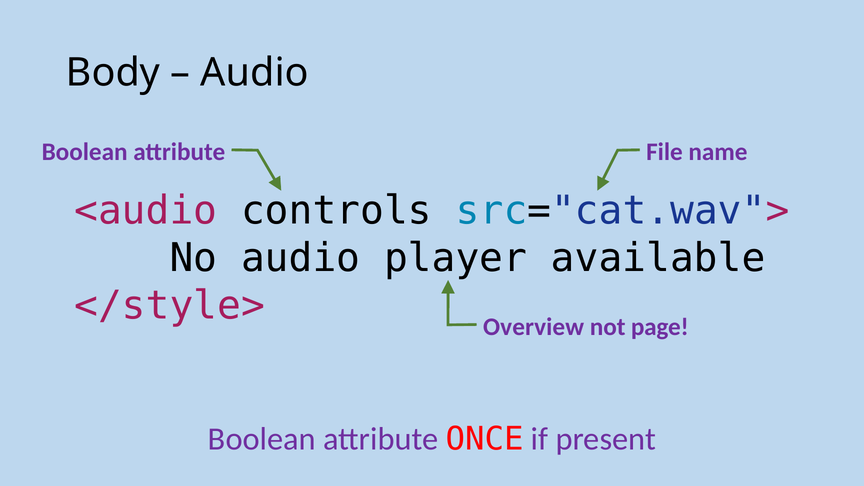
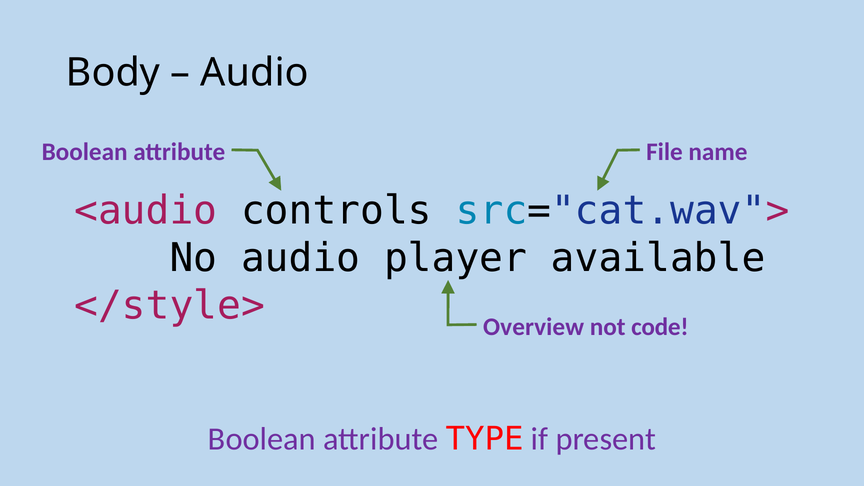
page: page -> code
ONCE: ONCE -> TYPE
